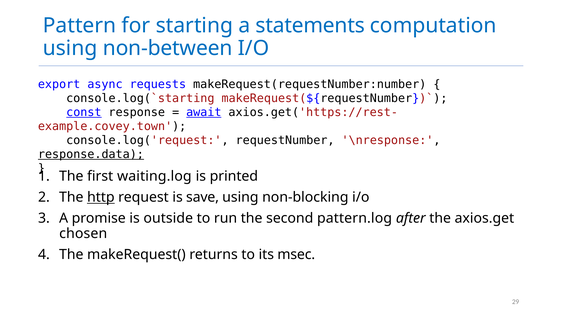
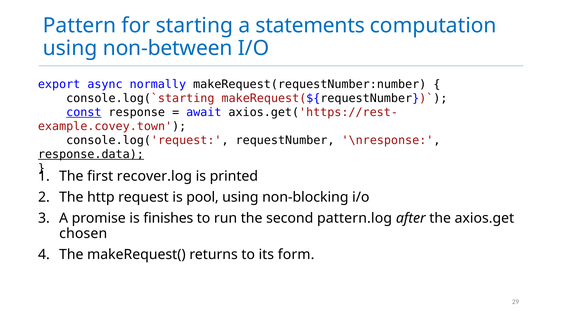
requests: requests -> normally
await underline: present -> none
waiting.log: waiting.log -> recover.log
http underline: present -> none
save: save -> pool
outside: outside -> finishes
msec: msec -> form
